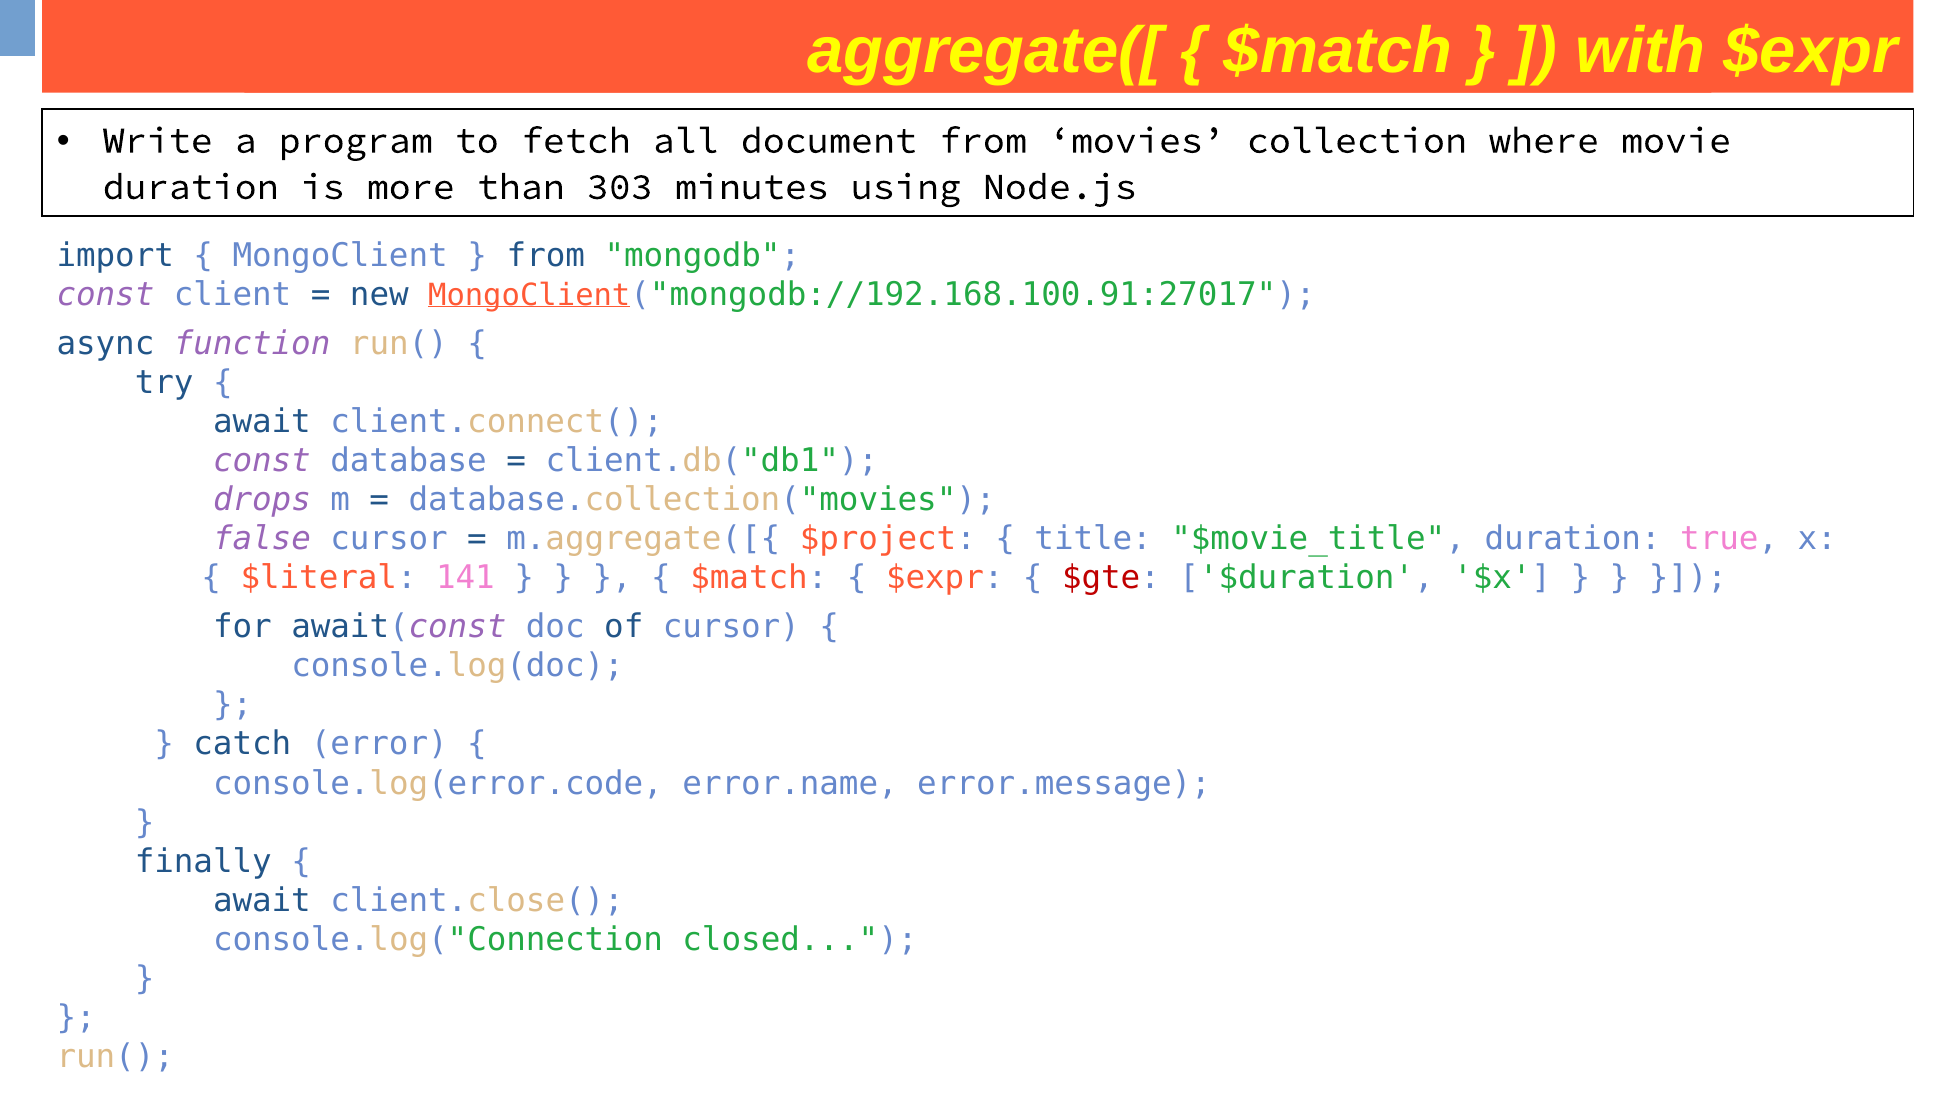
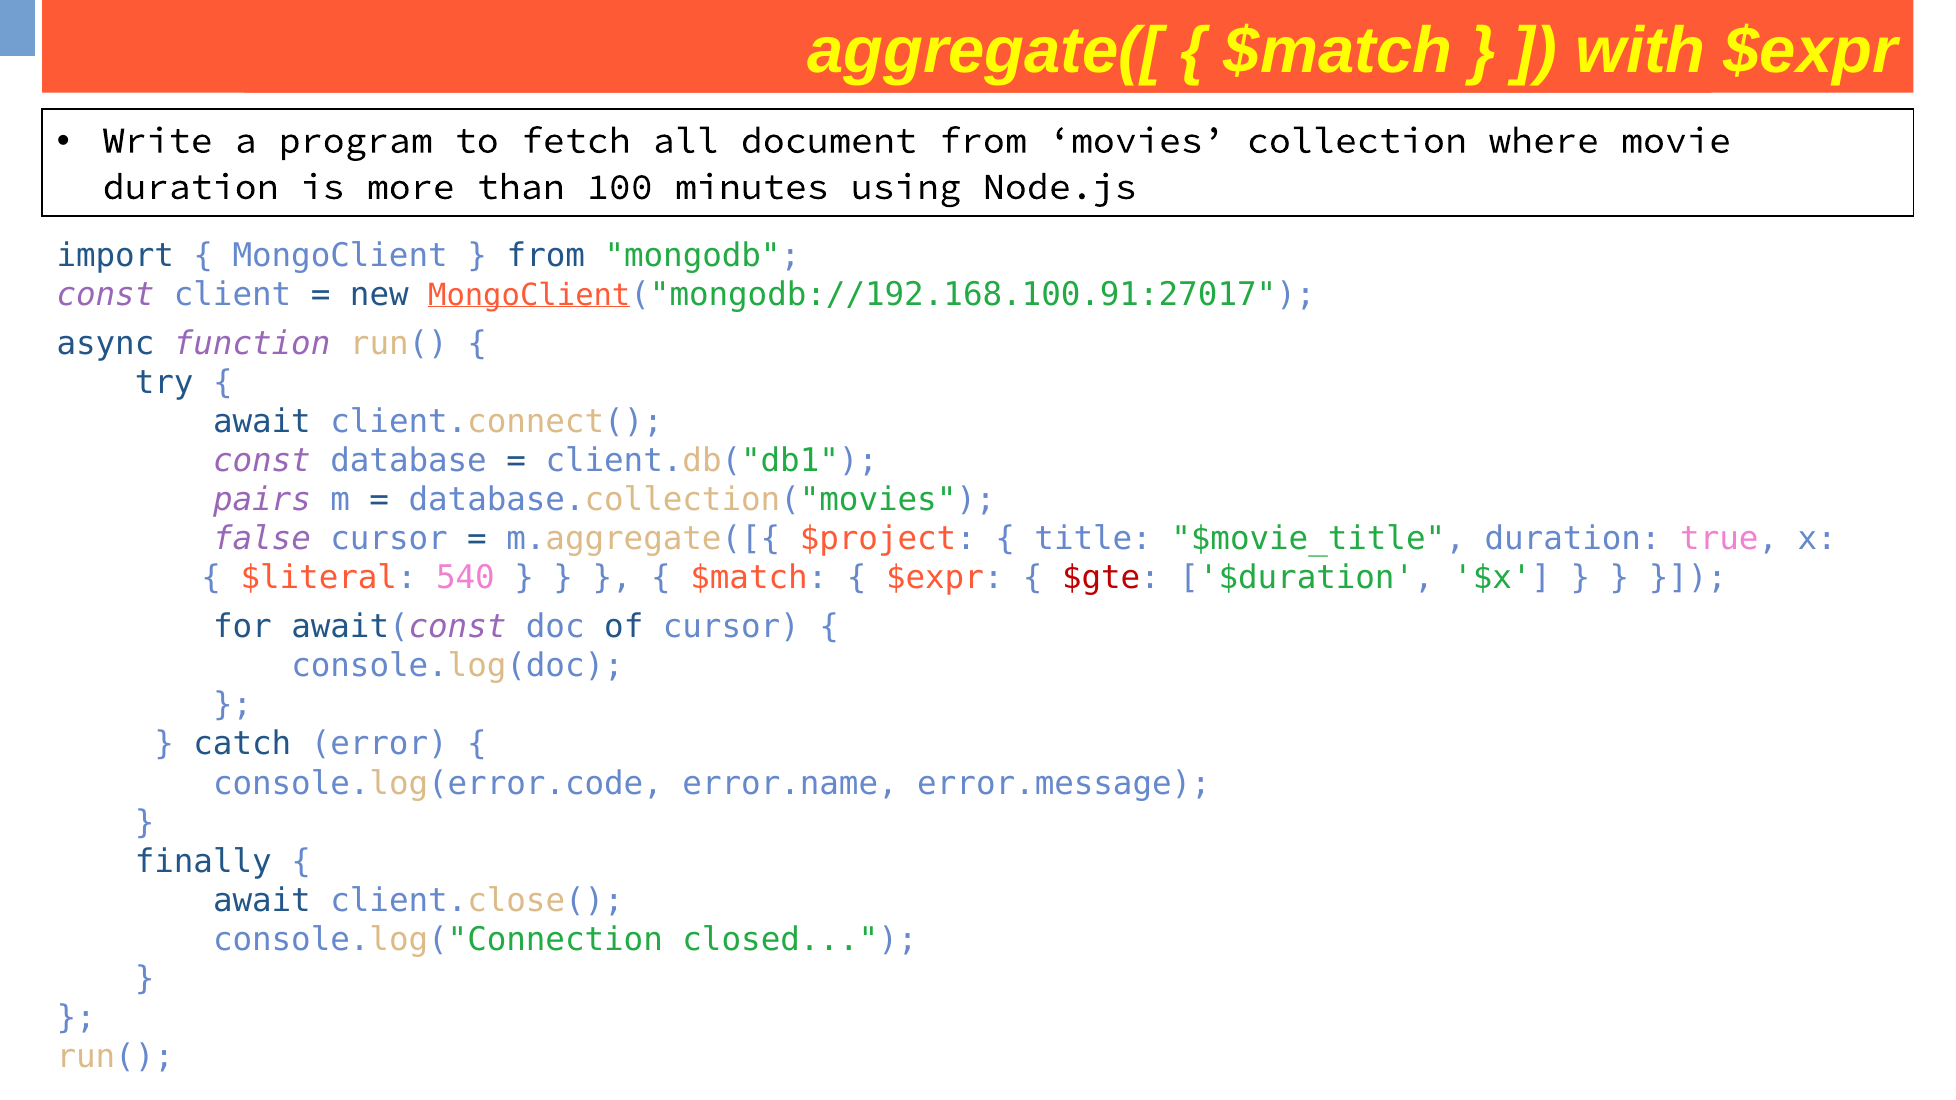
303: 303 -> 100
drops: drops -> pairs
141: 141 -> 540
